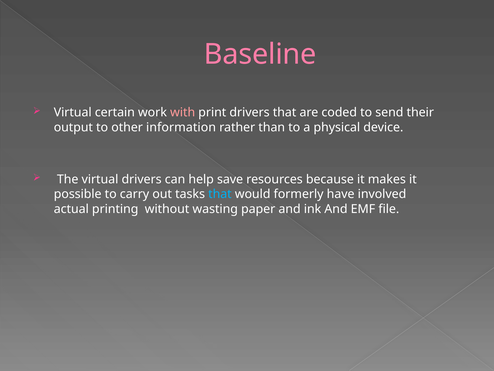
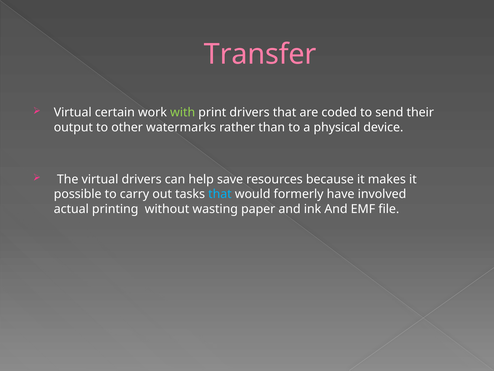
Baseline: Baseline -> Transfer
with colour: pink -> light green
information: information -> watermarks
